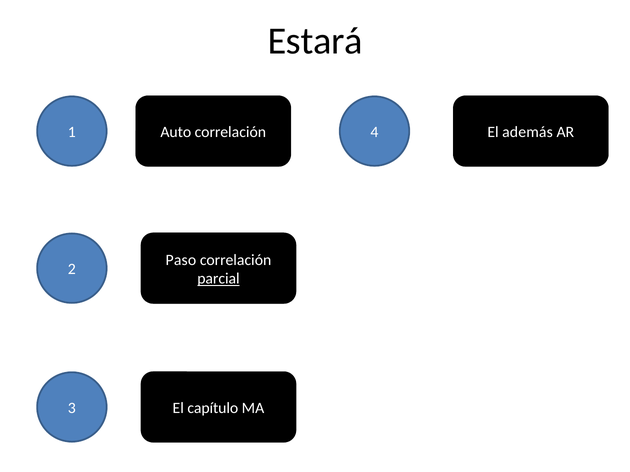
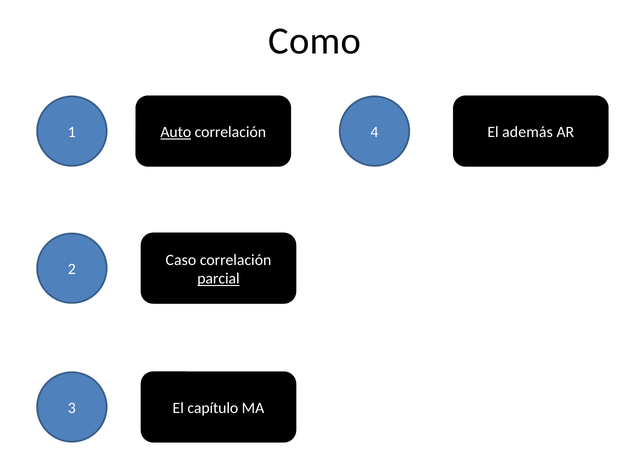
Estará: Estará -> Como
Auto underline: none -> present
Paso: Paso -> Caso
